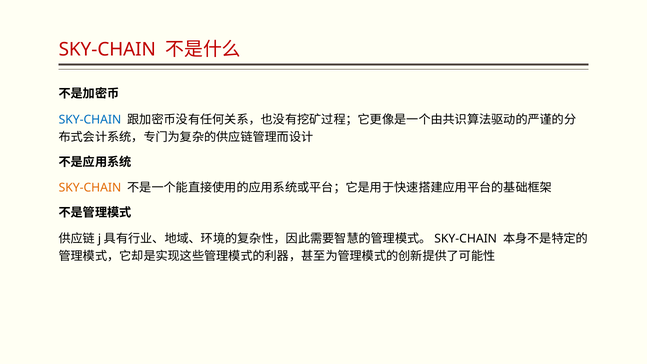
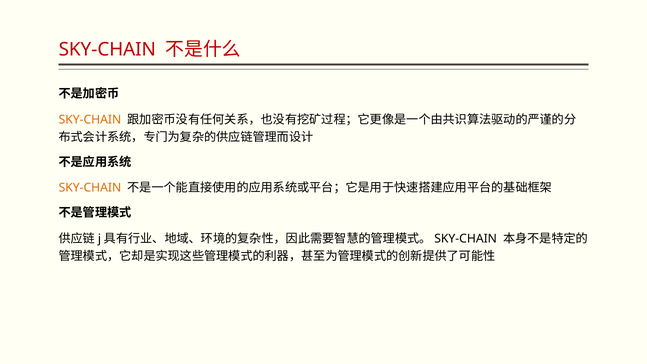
SKY-CHAIN at (90, 120) colour: blue -> orange
